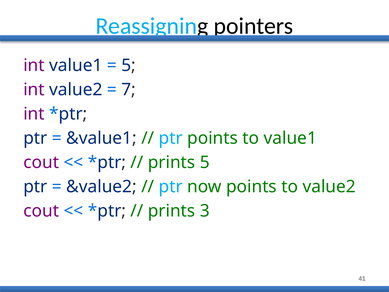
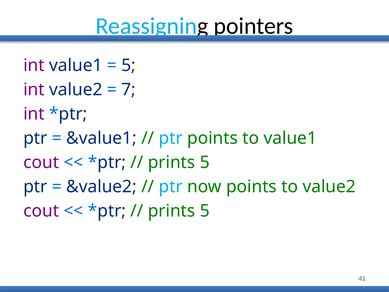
3 at (205, 211): 3 -> 5
